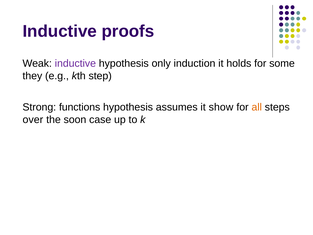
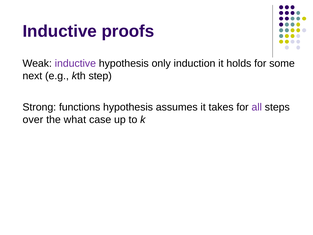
they: they -> next
show: show -> takes
all colour: orange -> purple
soon: soon -> what
